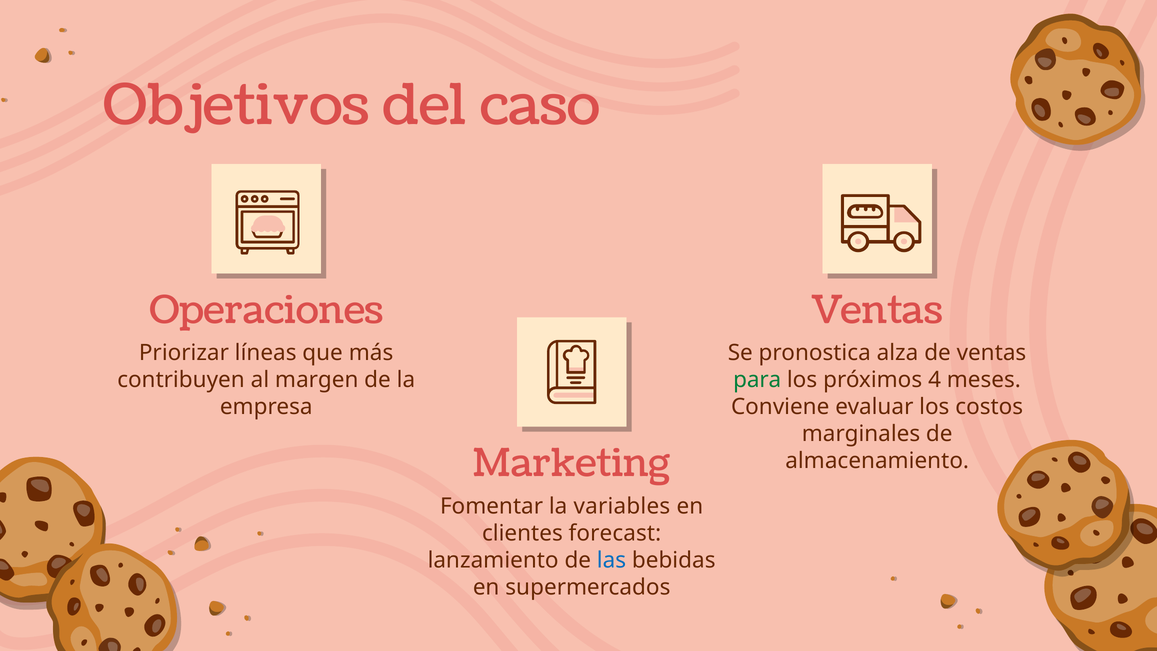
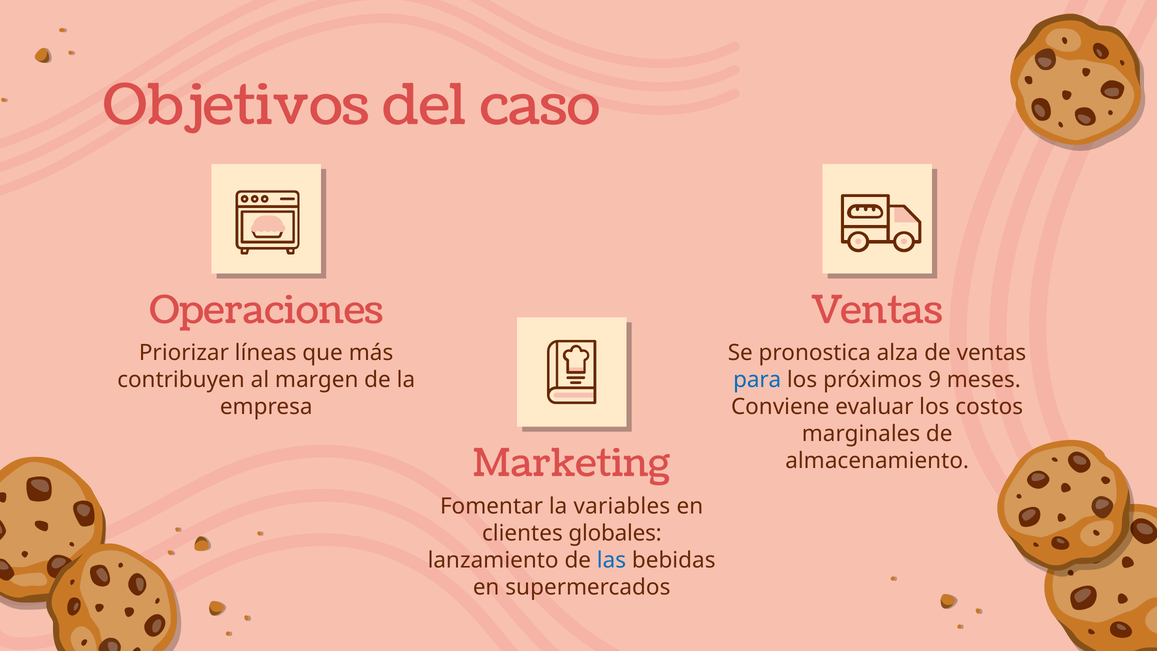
para colour: green -> blue
4: 4 -> 9
forecast: forecast -> globales
